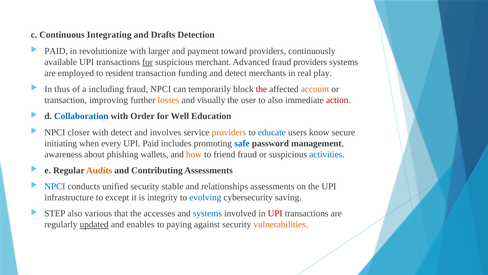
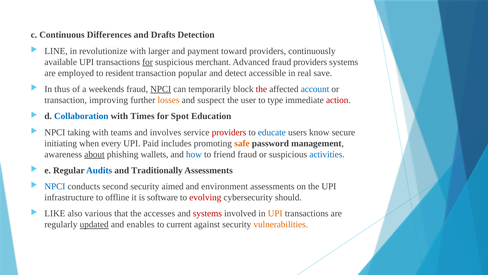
Integrating: Integrating -> Differences
PAID at (56, 51): PAID -> LINE
funding: funding -> popular
merchants: merchants -> accessible
play: play -> save
including: including -> weekends
NPCI at (161, 89) underline: none -> present
account colour: orange -> blue
visually: visually -> suspect
to also: also -> type
Order: Order -> Times
Well: Well -> Spot
closer: closer -> taking
with detect: detect -> teams
providers at (229, 132) colour: orange -> red
safe colour: blue -> orange
about underline: none -> present
how colour: orange -> blue
Audits colour: orange -> blue
Contributing: Contributing -> Traditionally
unified: unified -> second
stable: stable -> aimed
relationships: relationships -> environment
except: except -> offline
integrity: integrity -> software
evolving colour: blue -> red
saving: saving -> should
STEP: STEP -> LIKE
systems at (207, 213) colour: blue -> red
UPI at (275, 213) colour: red -> orange
paying: paying -> current
